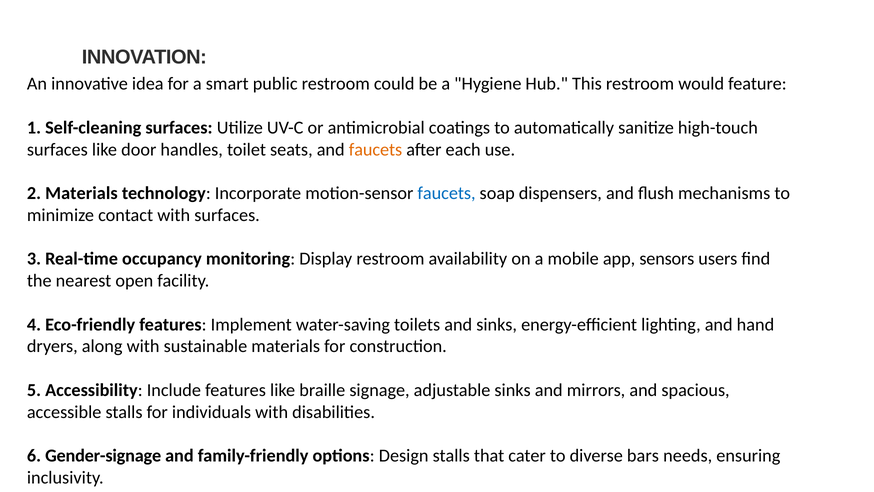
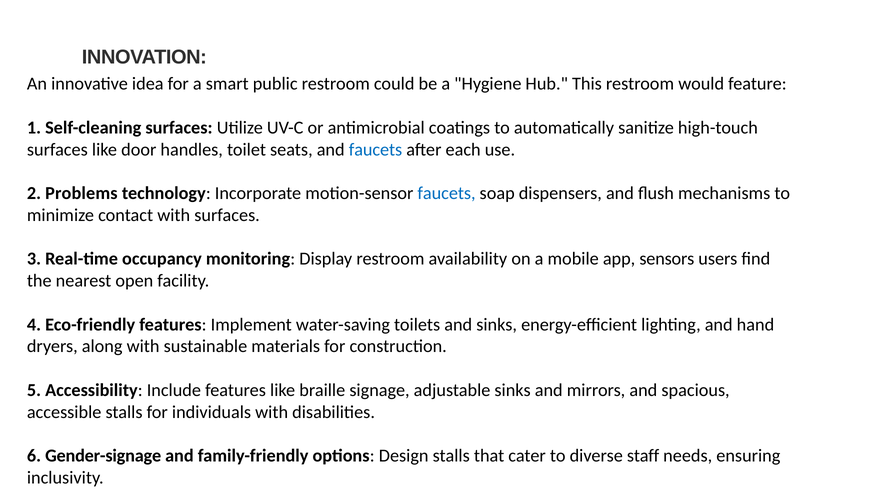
faucets at (376, 149) colour: orange -> blue
2 Materials: Materials -> Problems
bars: bars -> staff
